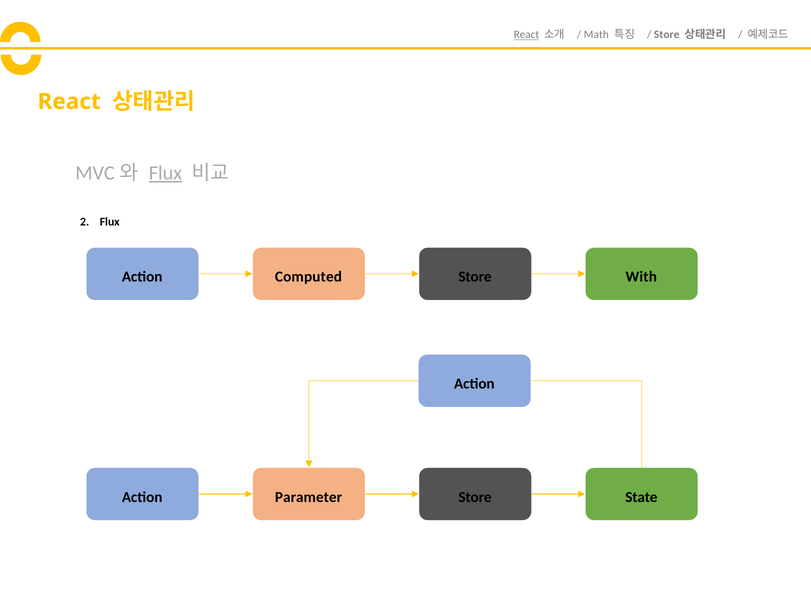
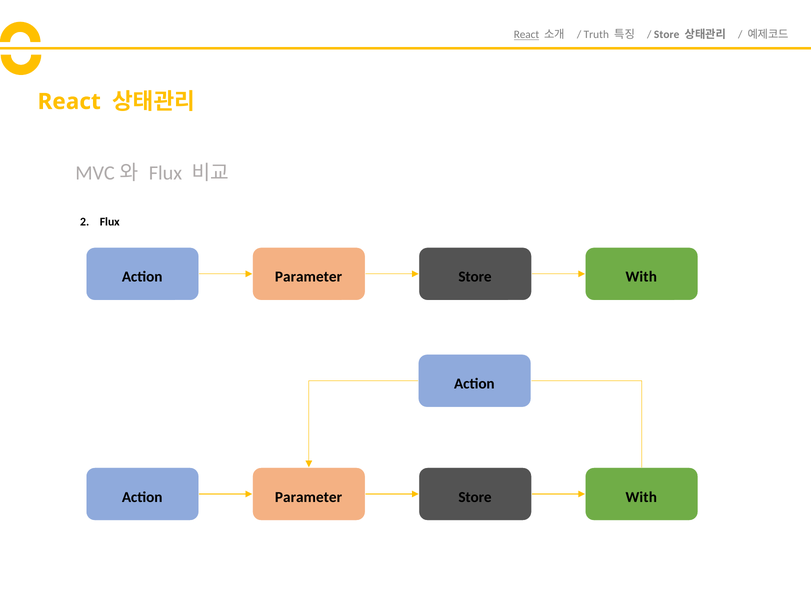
Math: Math -> Truth
Flux at (165, 173) underline: present -> none
Computed at (308, 277): Computed -> Parameter
State at (641, 497): State -> With
